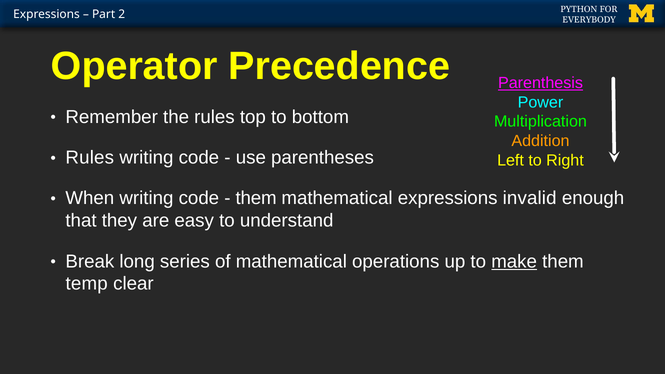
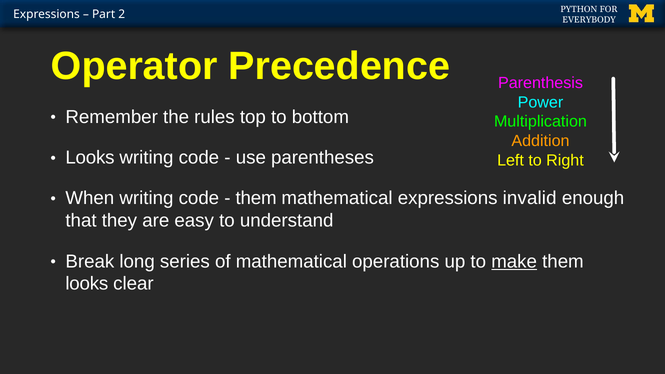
Parenthesis underline: present -> none
Rules at (90, 158): Rules -> Looks
temp at (87, 284): temp -> looks
